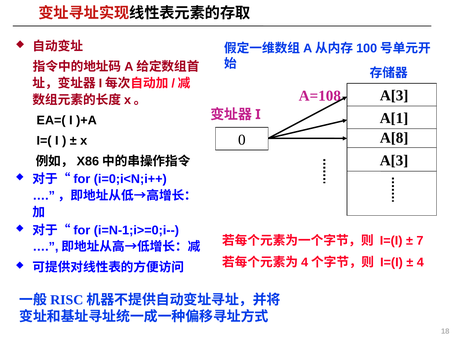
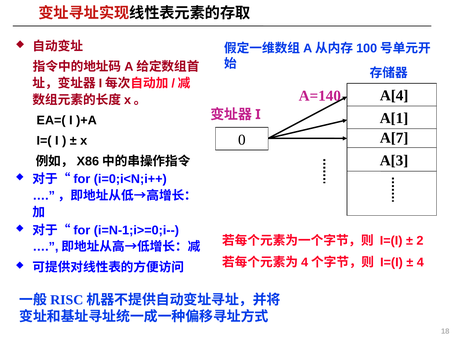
A[3 at (394, 96): A[3 -> A[4
A=108: A=108 -> A=140
A[8: A[8 -> A[7
7: 7 -> 2
